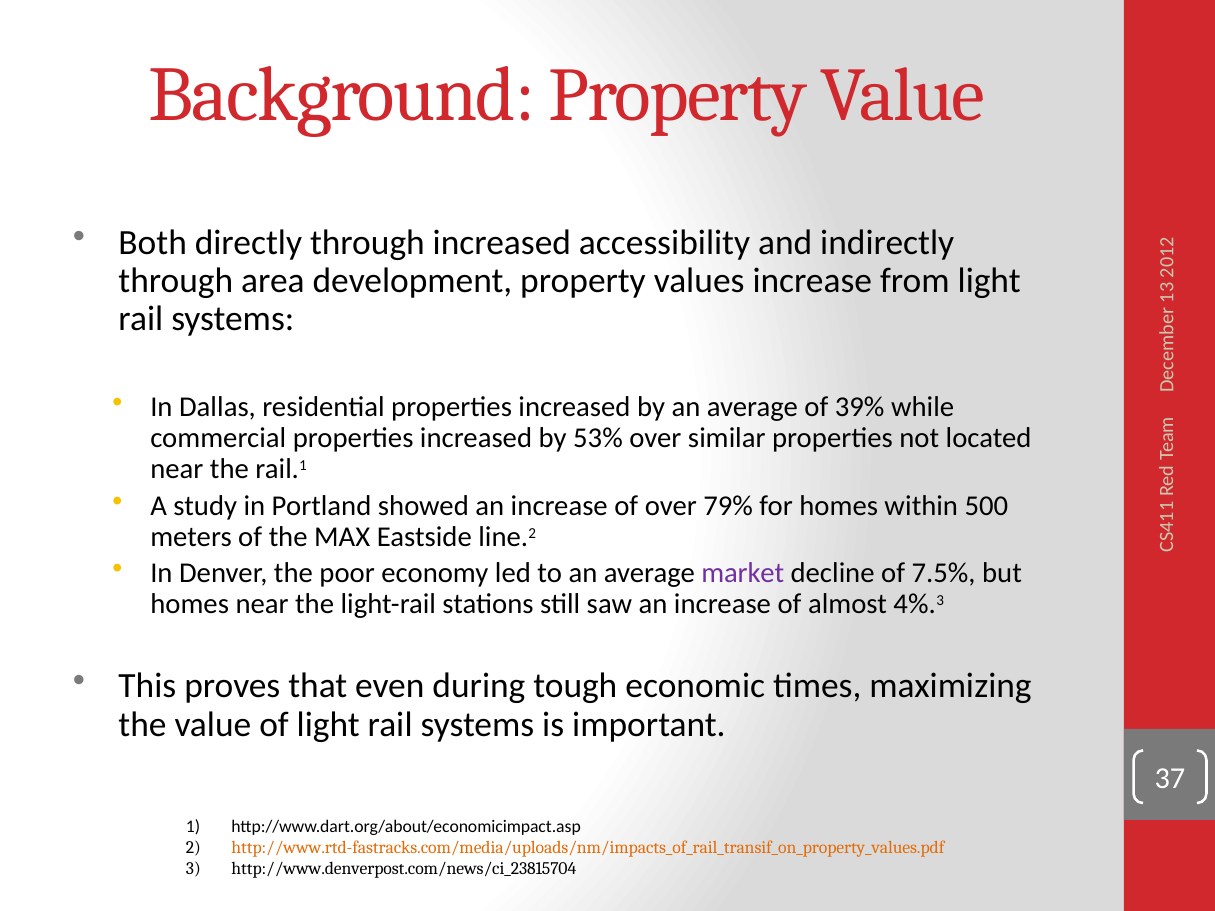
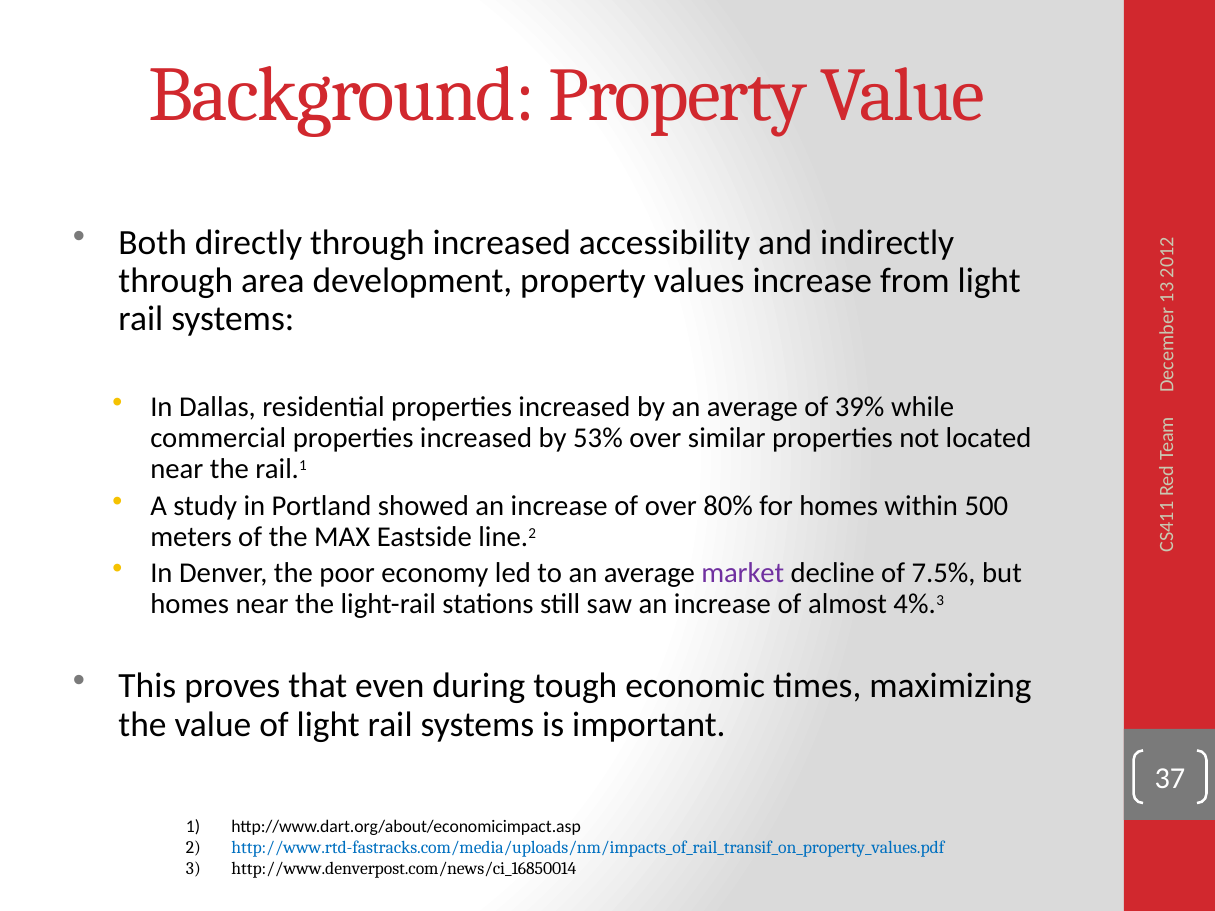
79%: 79% -> 80%
http://www.rtd-fastracks.com/media/uploads/nm/impacts_of_rail_transif_on_property_values.pdf colour: orange -> blue
http://www.denverpost.com/news/ci_23815704: http://www.denverpost.com/news/ci_23815704 -> http://www.denverpost.com/news/ci_16850014
